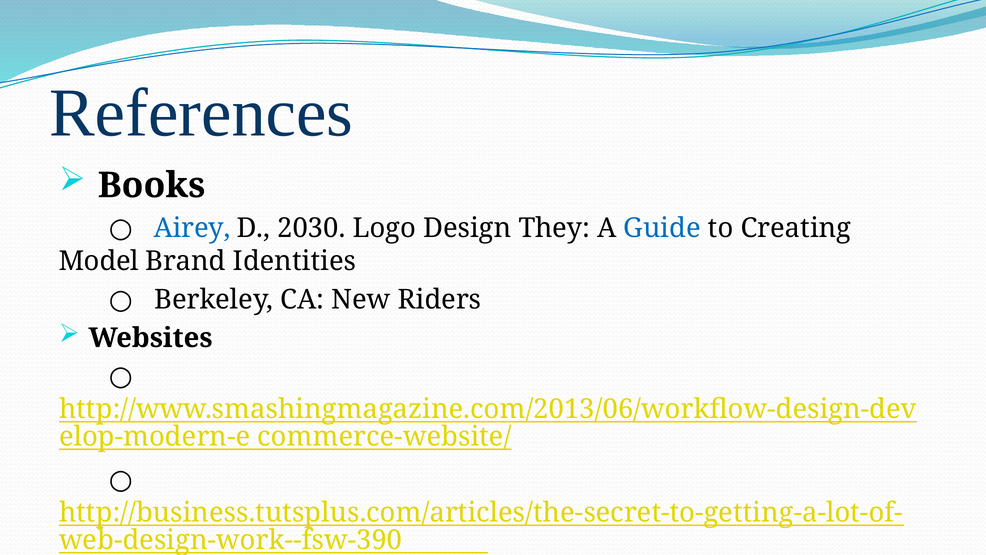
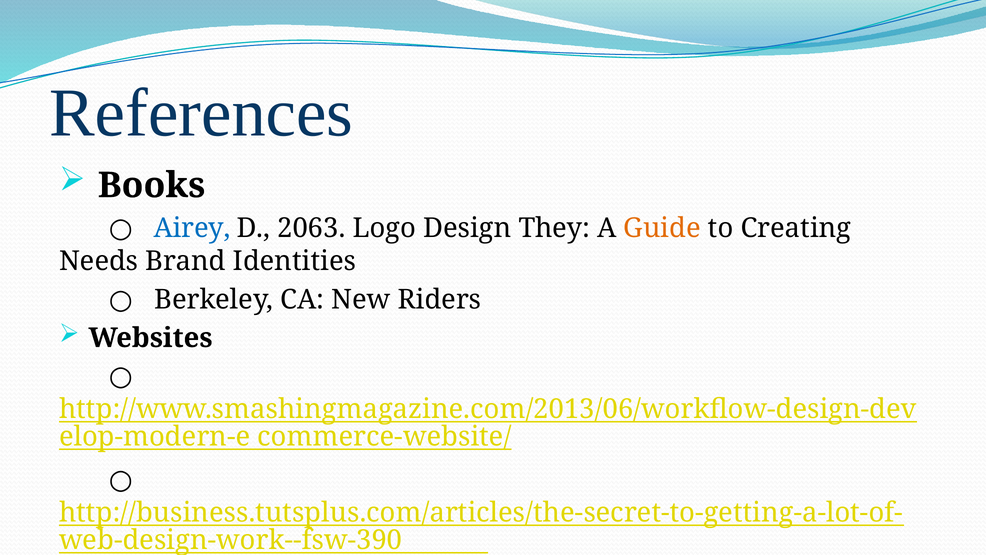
2030: 2030 -> 2063
Guide colour: blue -> orange
Model: Model -> Needs
